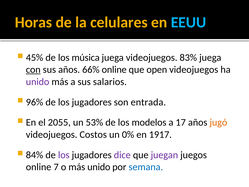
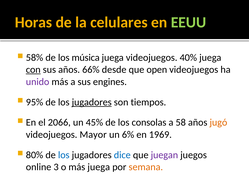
EEUU colour: light blue -> light green
45%: 45% -> 58%
83%: 83% -> 40%
66% online: online -> desde
salarios: salarios -> engines
96%: 96% -> 95%
jugadores at (92, 102) underline: none -> present
entrada: entrada -> tiempos
2055: 2055 -> 2066
53%: 53% -> 45%
modelos: modelos -> consolas
17: 17 -> 58
Costos: Costos -> Mayor
0%: 0% -> 6%
1917: 1917 -> 1969
84%: 84% -> 80%
los at (64, 155) colour: purple -> blue
dice colour: purple -> blue
7: 7 -> 3
más unido: unido -> juega
semana colour: blue -> orange
